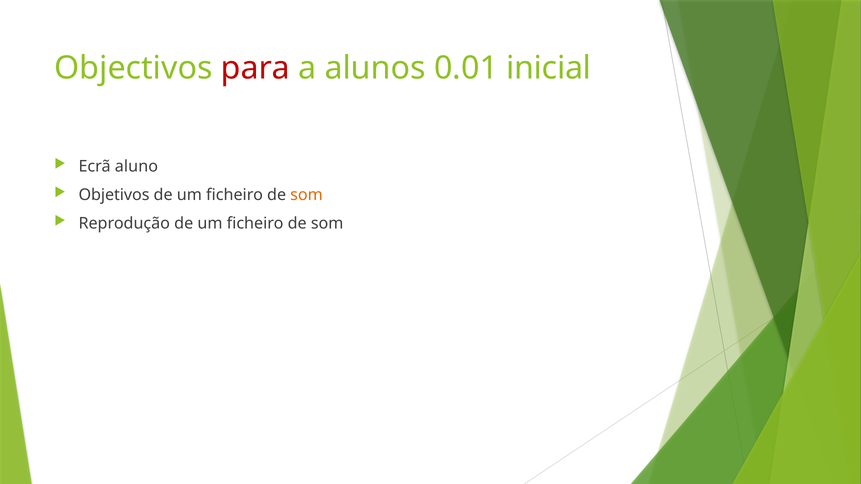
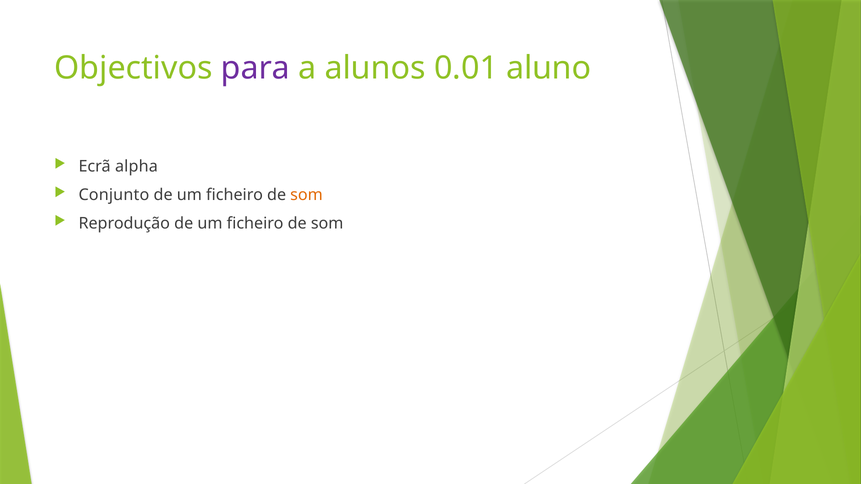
para colour: red -> purple
inicial: inicial -> aluno
aluno: aluno -> alpha
Objetivos: Objetivos -> Conjunto
